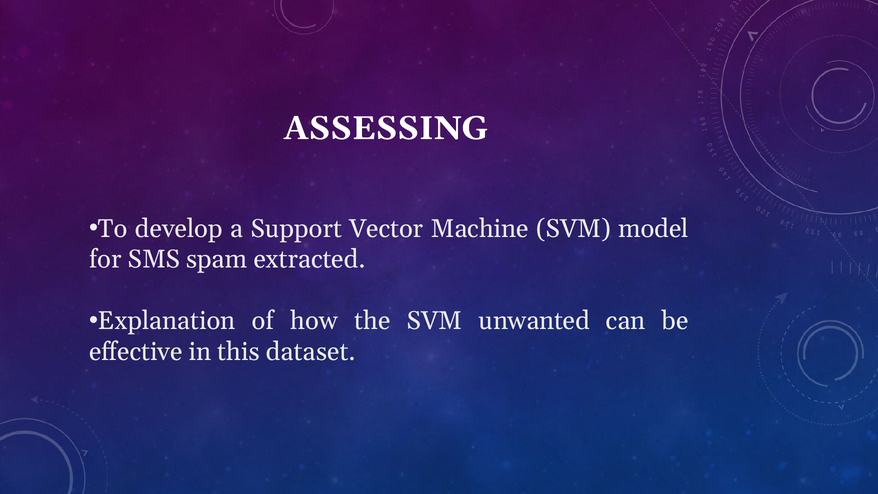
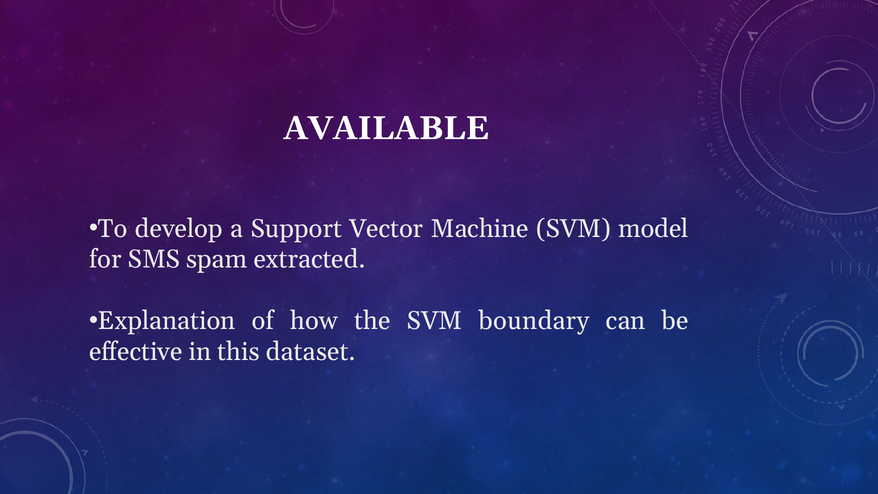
ASSESSING: ASSESSING -> AVAILABLE
unwanted: unwanted -> boundary
